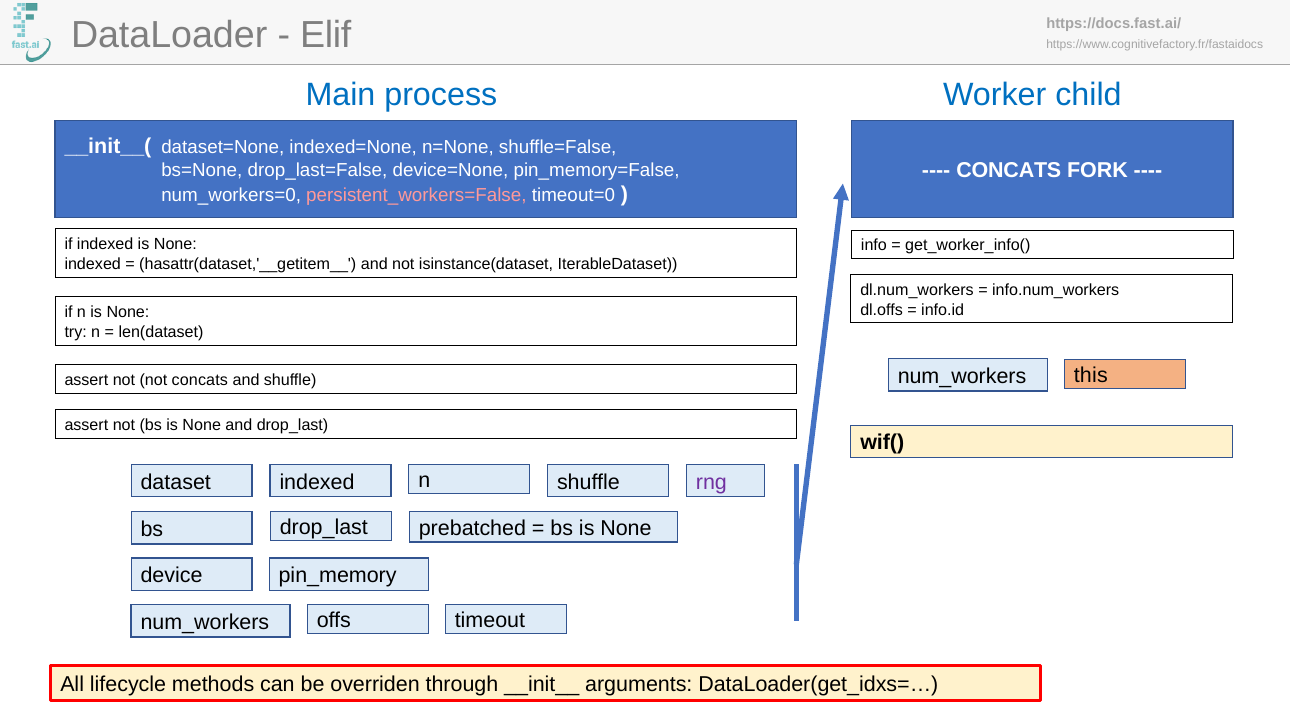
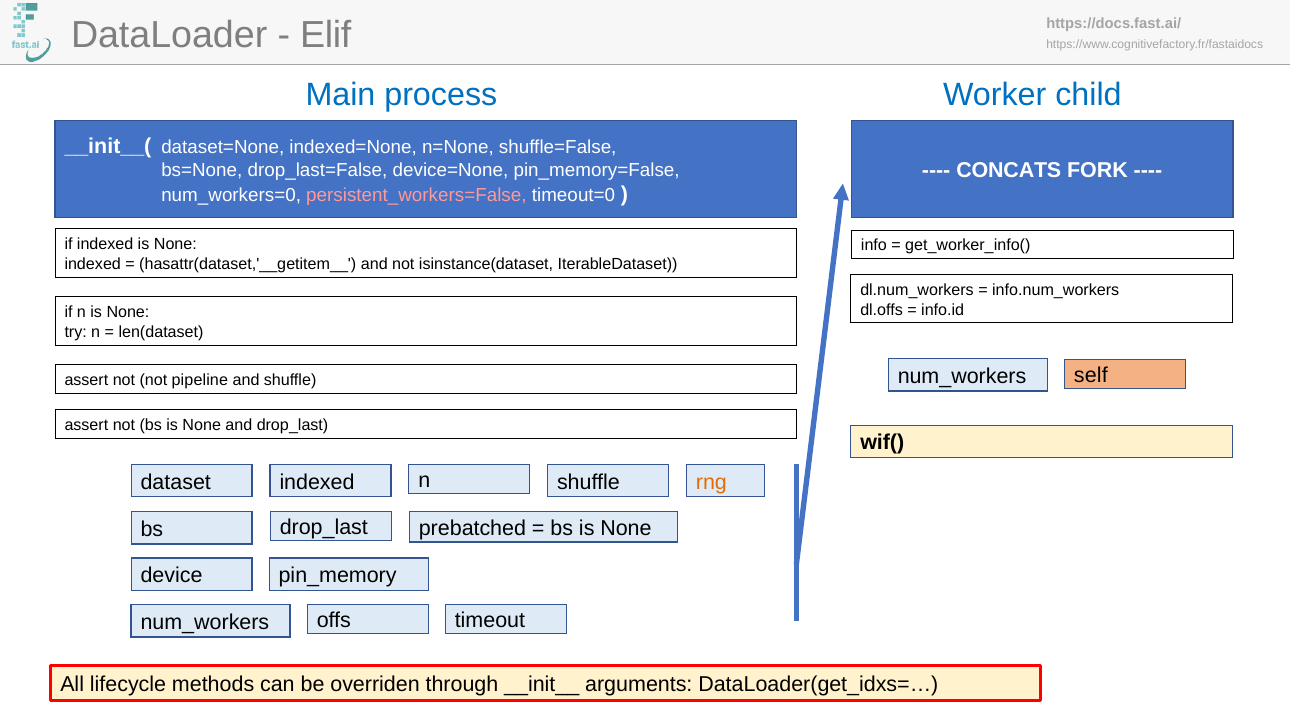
this: this -> self
not concats: concats -> pipeline
rng colour: purple -> orange
